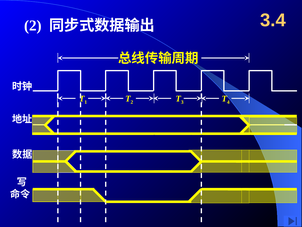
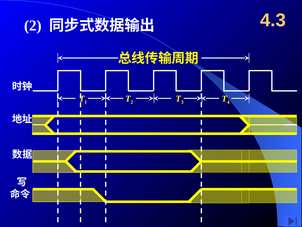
3.4: 3.4 -> 4.3
